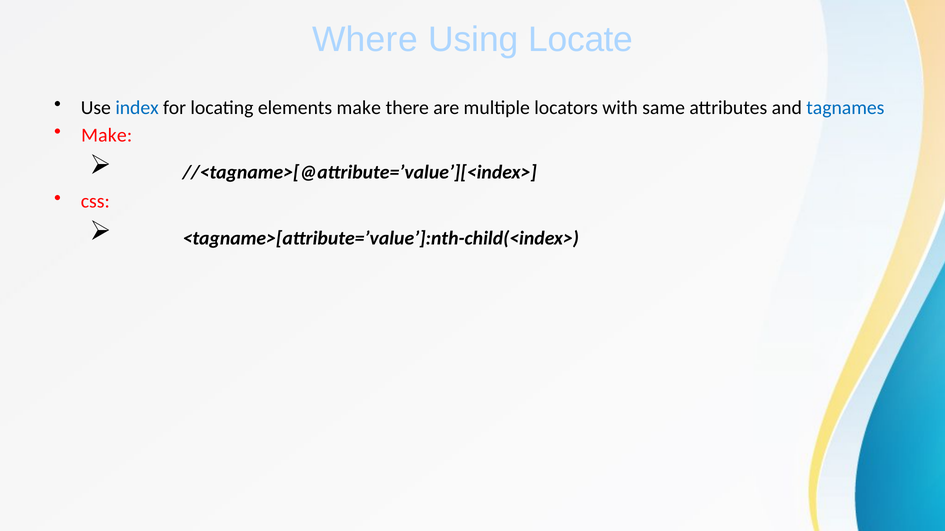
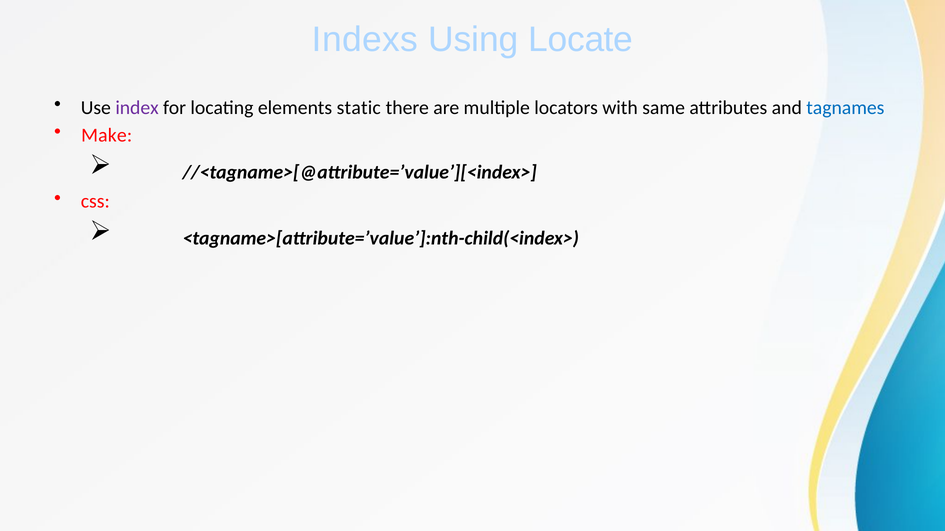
Where: Where -> Indexs
index colour: blue -> purple
elements make: make -> static
